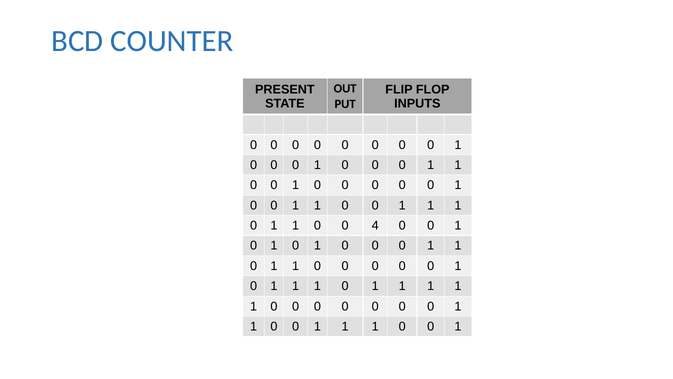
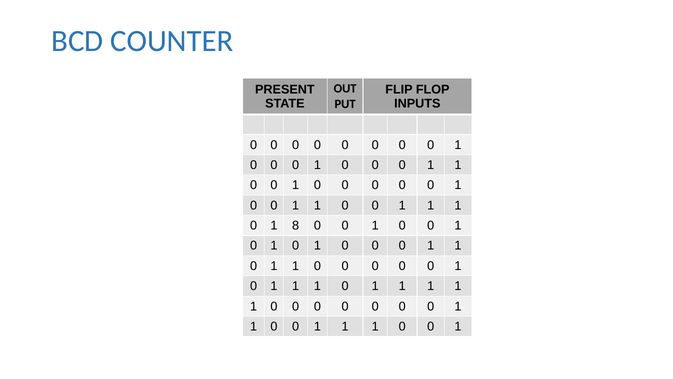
1 at (296, 225): 1 -> 8
4 at (375, 225): 4 -> 1
